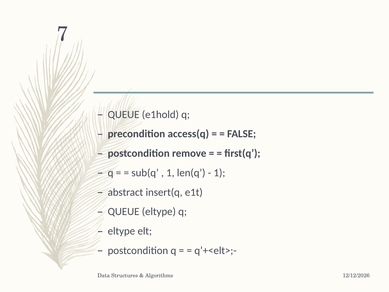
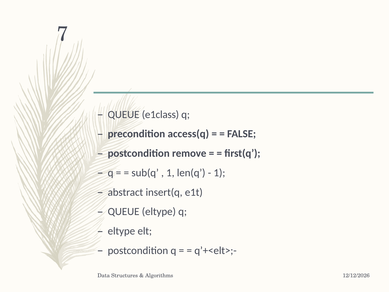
e1hold: e1hold -> e1class
